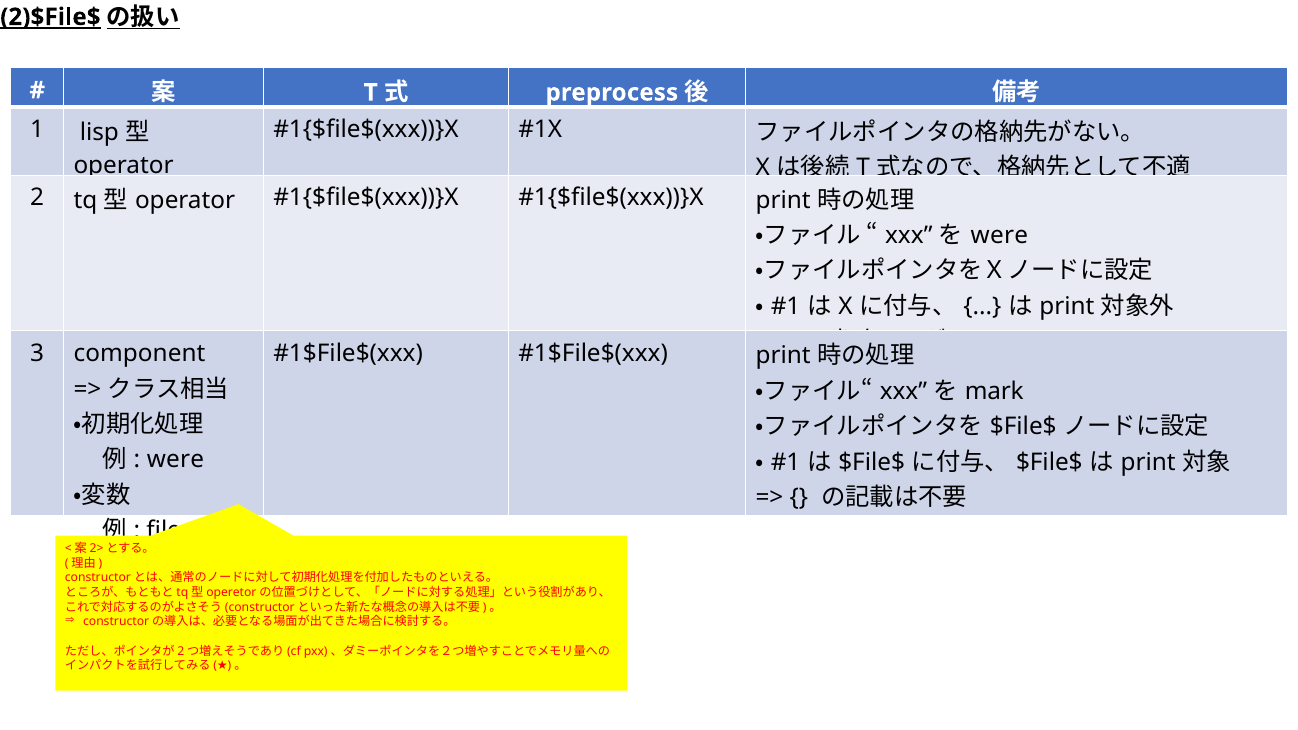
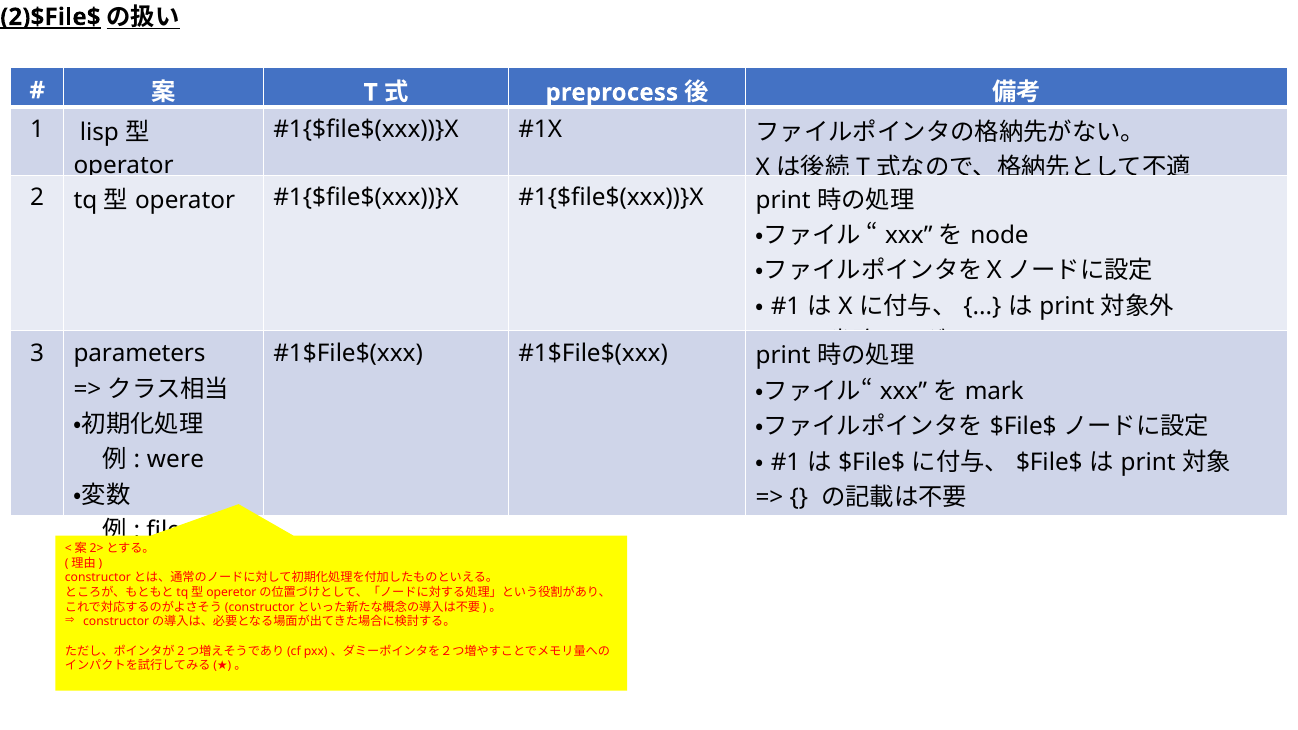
were at (999, 236): were -> node
component: component -> parameters
